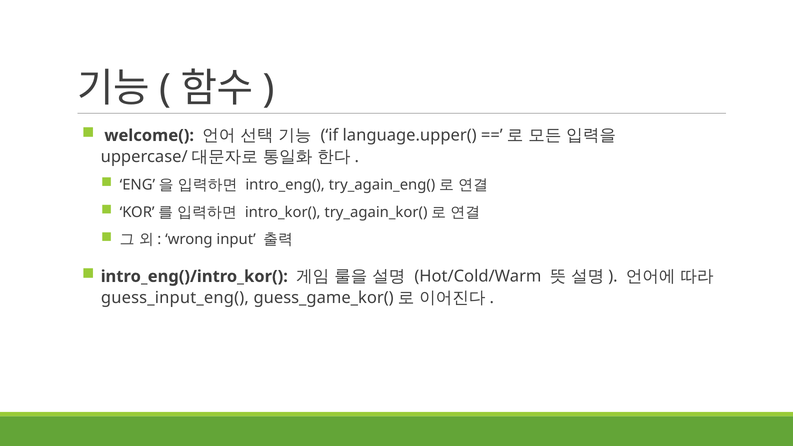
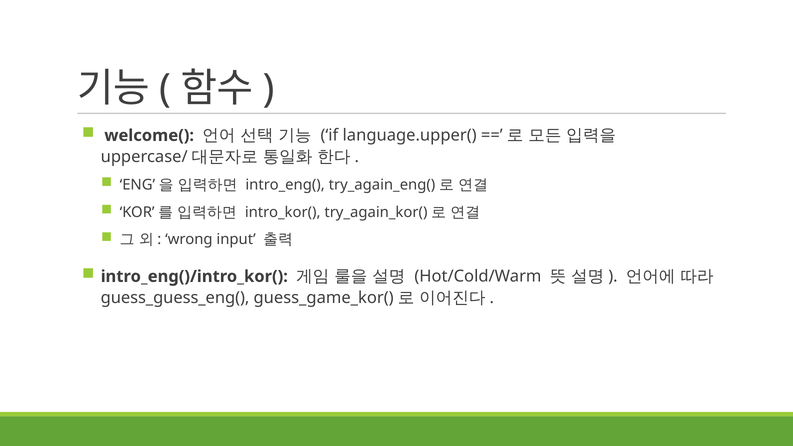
guess_input_eng(: guess_input_eng( -> guess_guess_eng(
